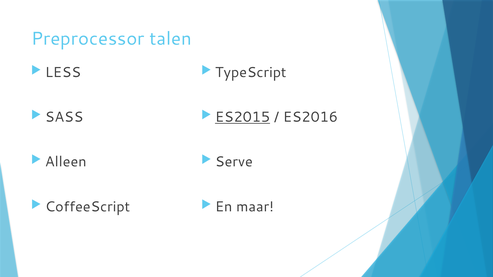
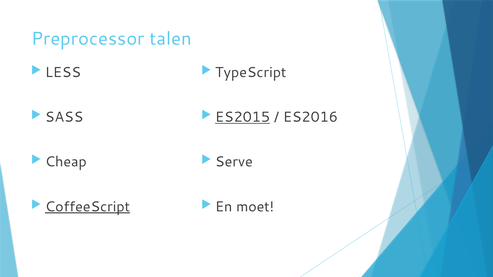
Alleen: Alleen -> Cheap
CoffeeScript underline: none -> present
maar: maar -> moet
